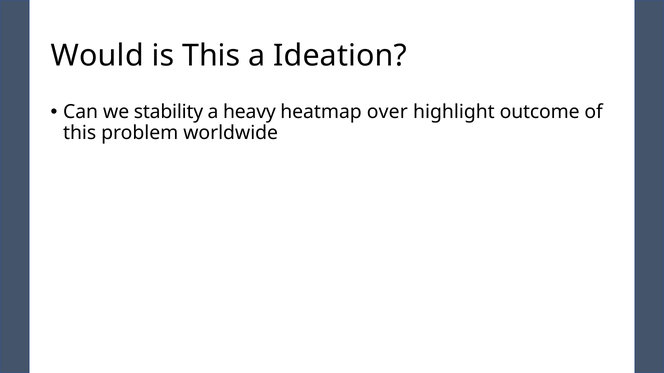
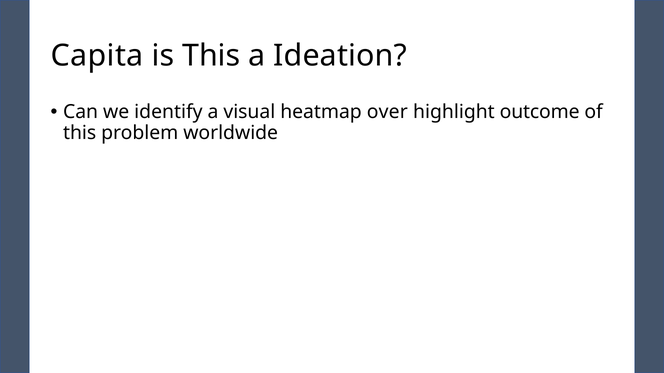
Would: Would -> Capita
stability: stability -> identify
heavy: heavy -> visual
